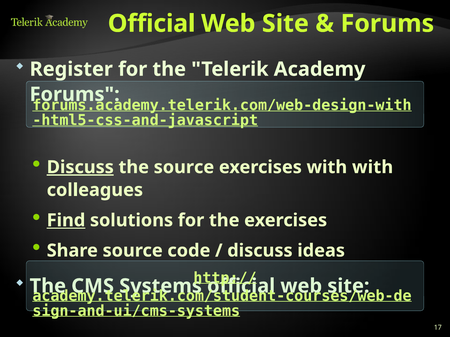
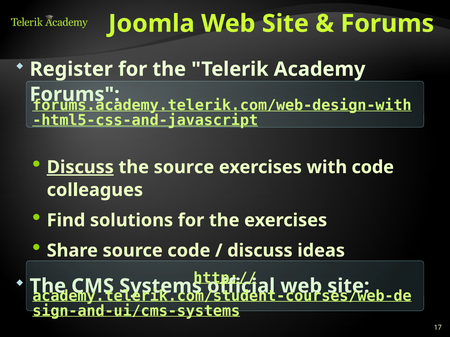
Official at (152, 24): Official -> Joomla
with with: with -> code
Find underline: present -> none
